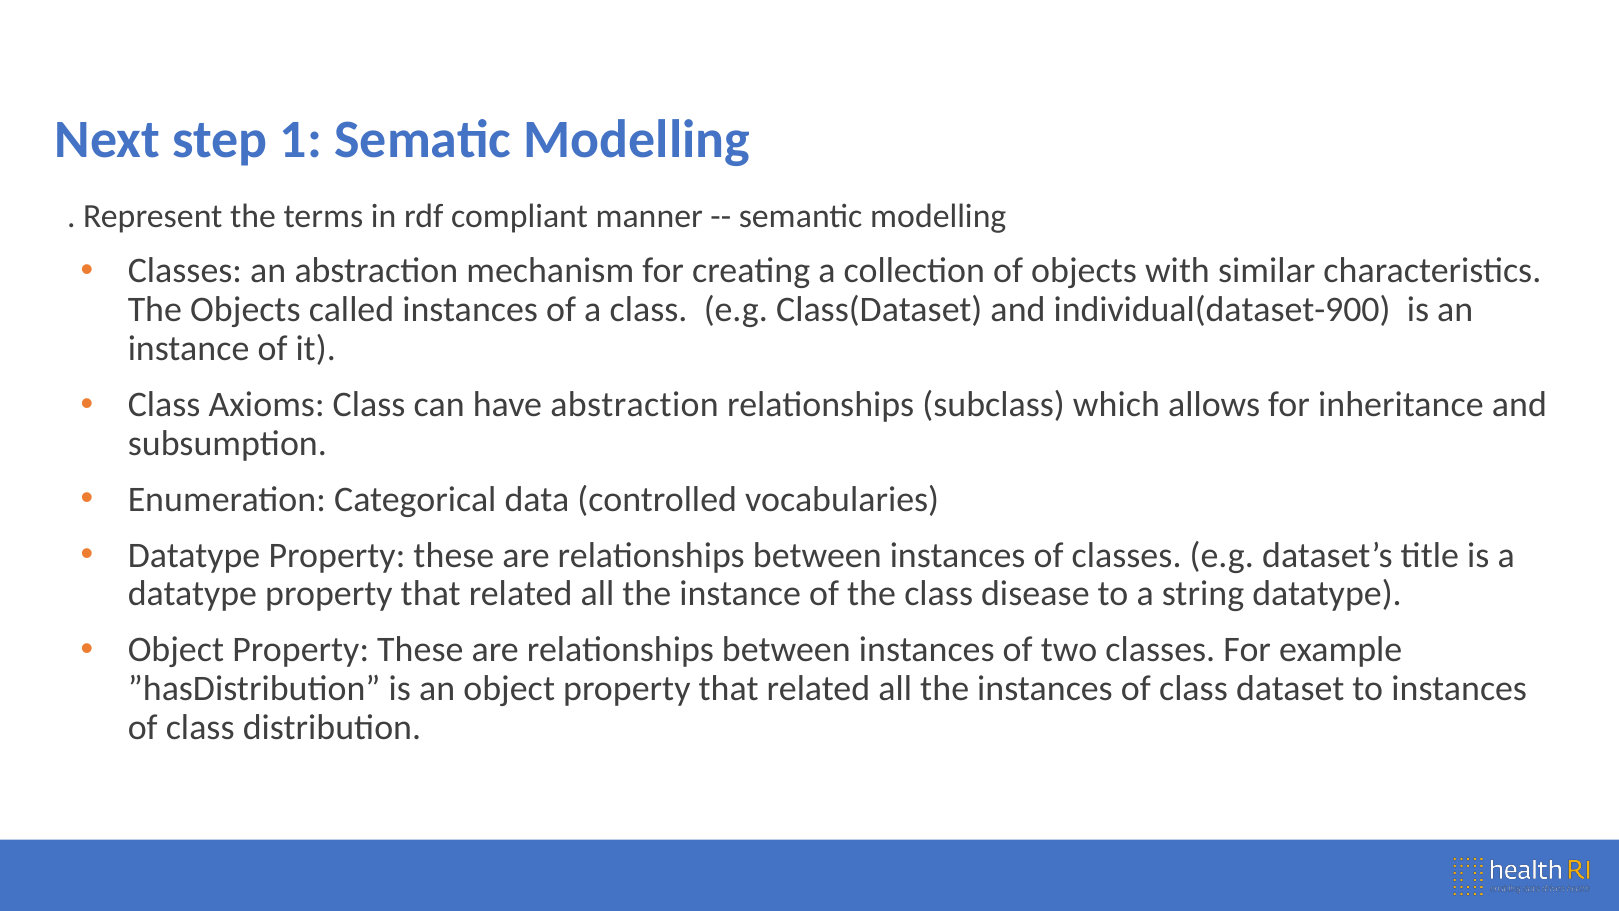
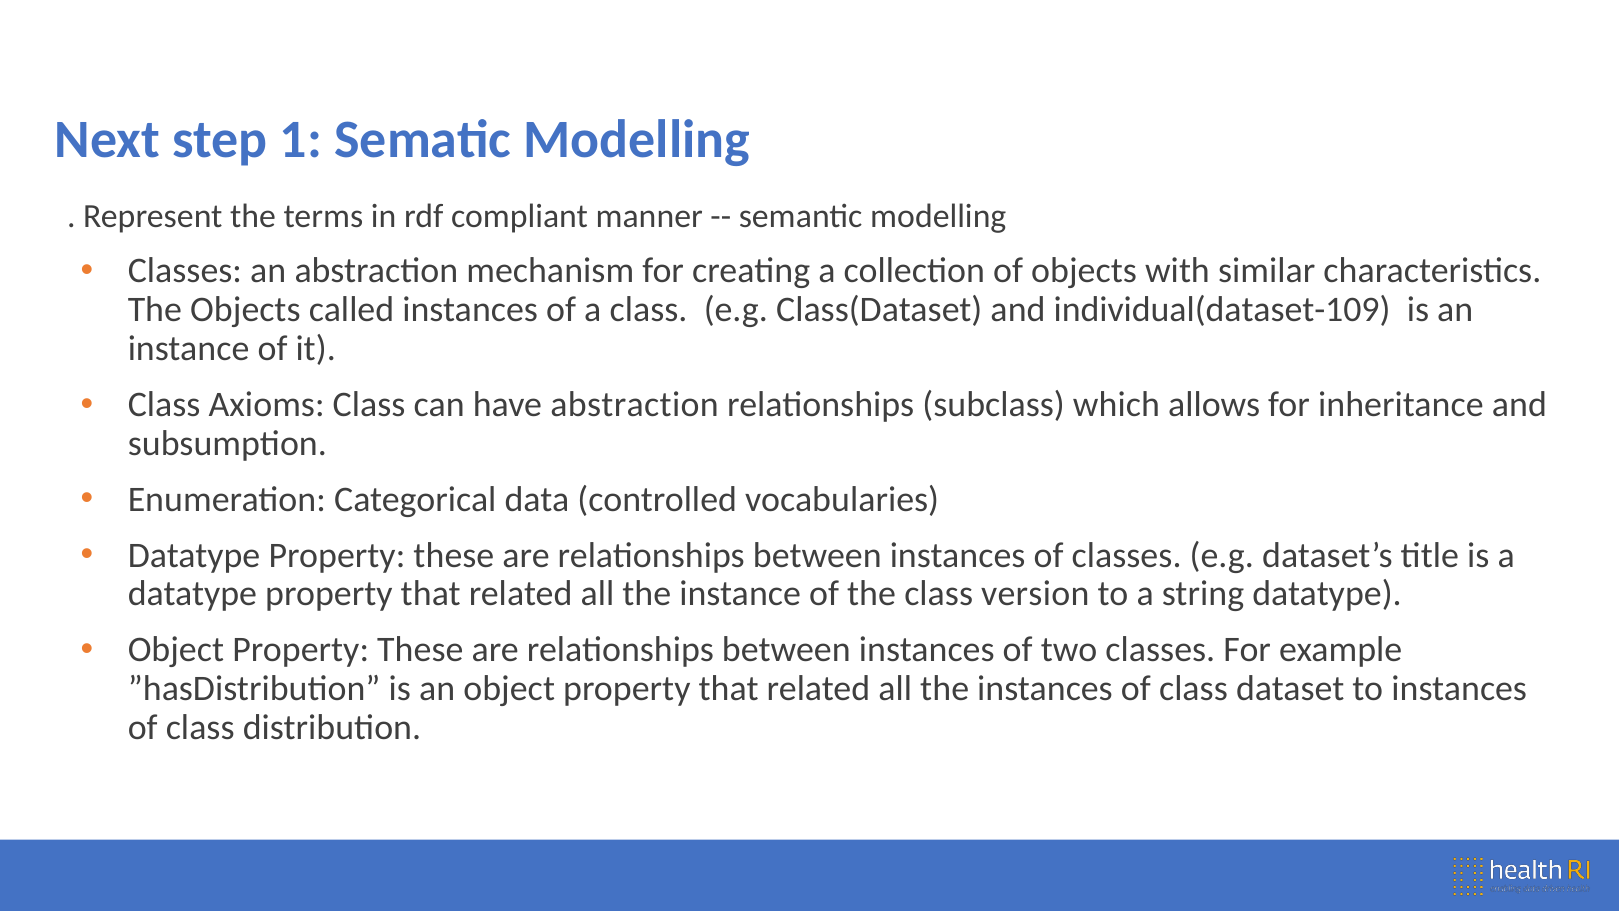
individual(dataset-900: individual(dataset-900 -> individual(dataset-109
disease: disease -> version
